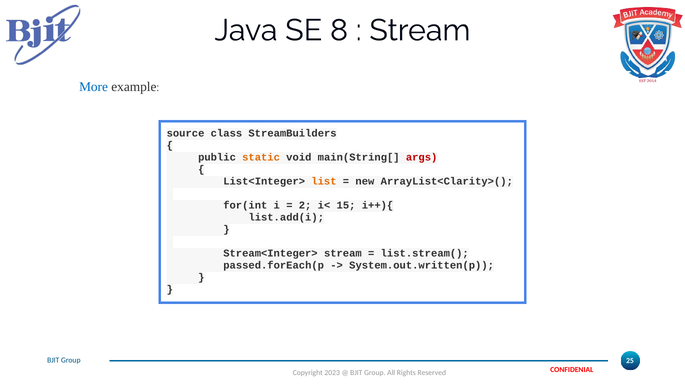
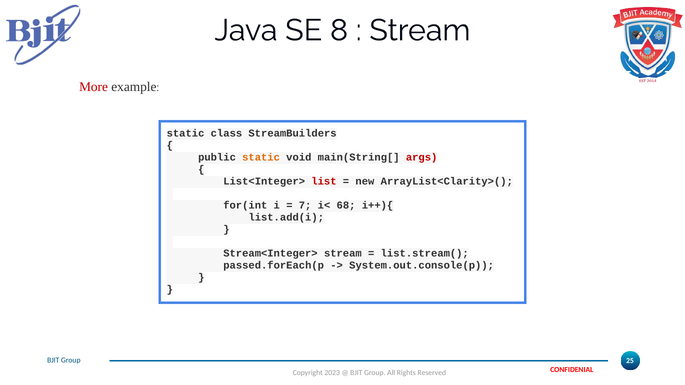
More colour: blue -> red
source at (186, 133): source -> static
list colour: orange -> red
2: 2 -> 7
15: 15 -> 68
System.out.written(p: System.out.written(p -> System.out.console(p
